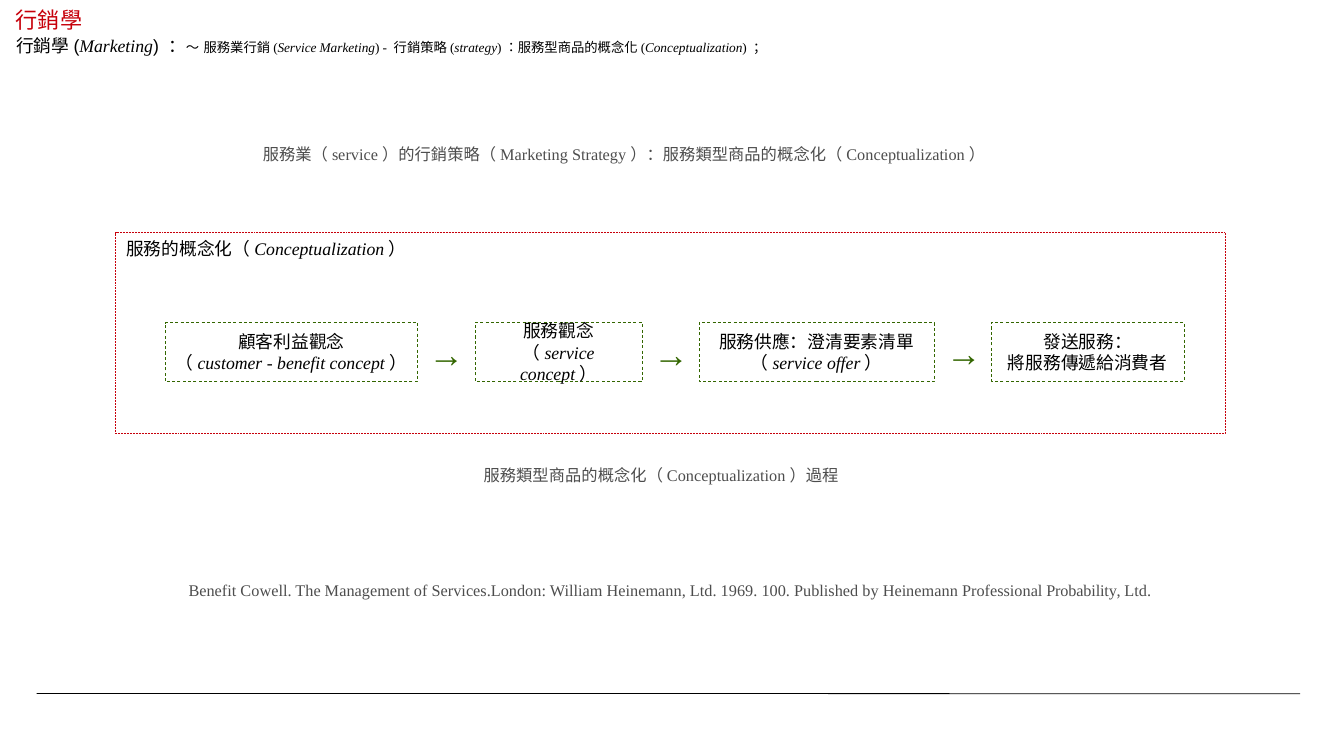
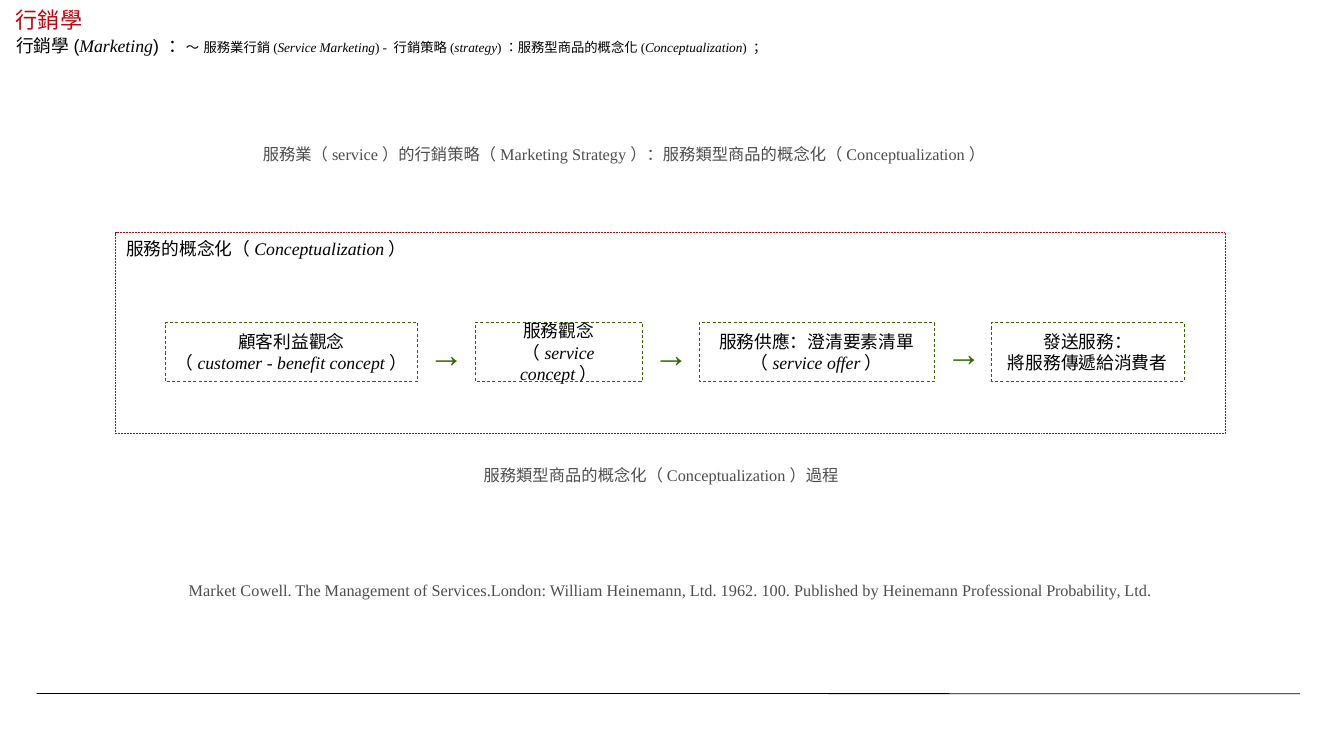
Benefit at (212, 591): Benefit -> Market
1969: 1969 -> 1962
